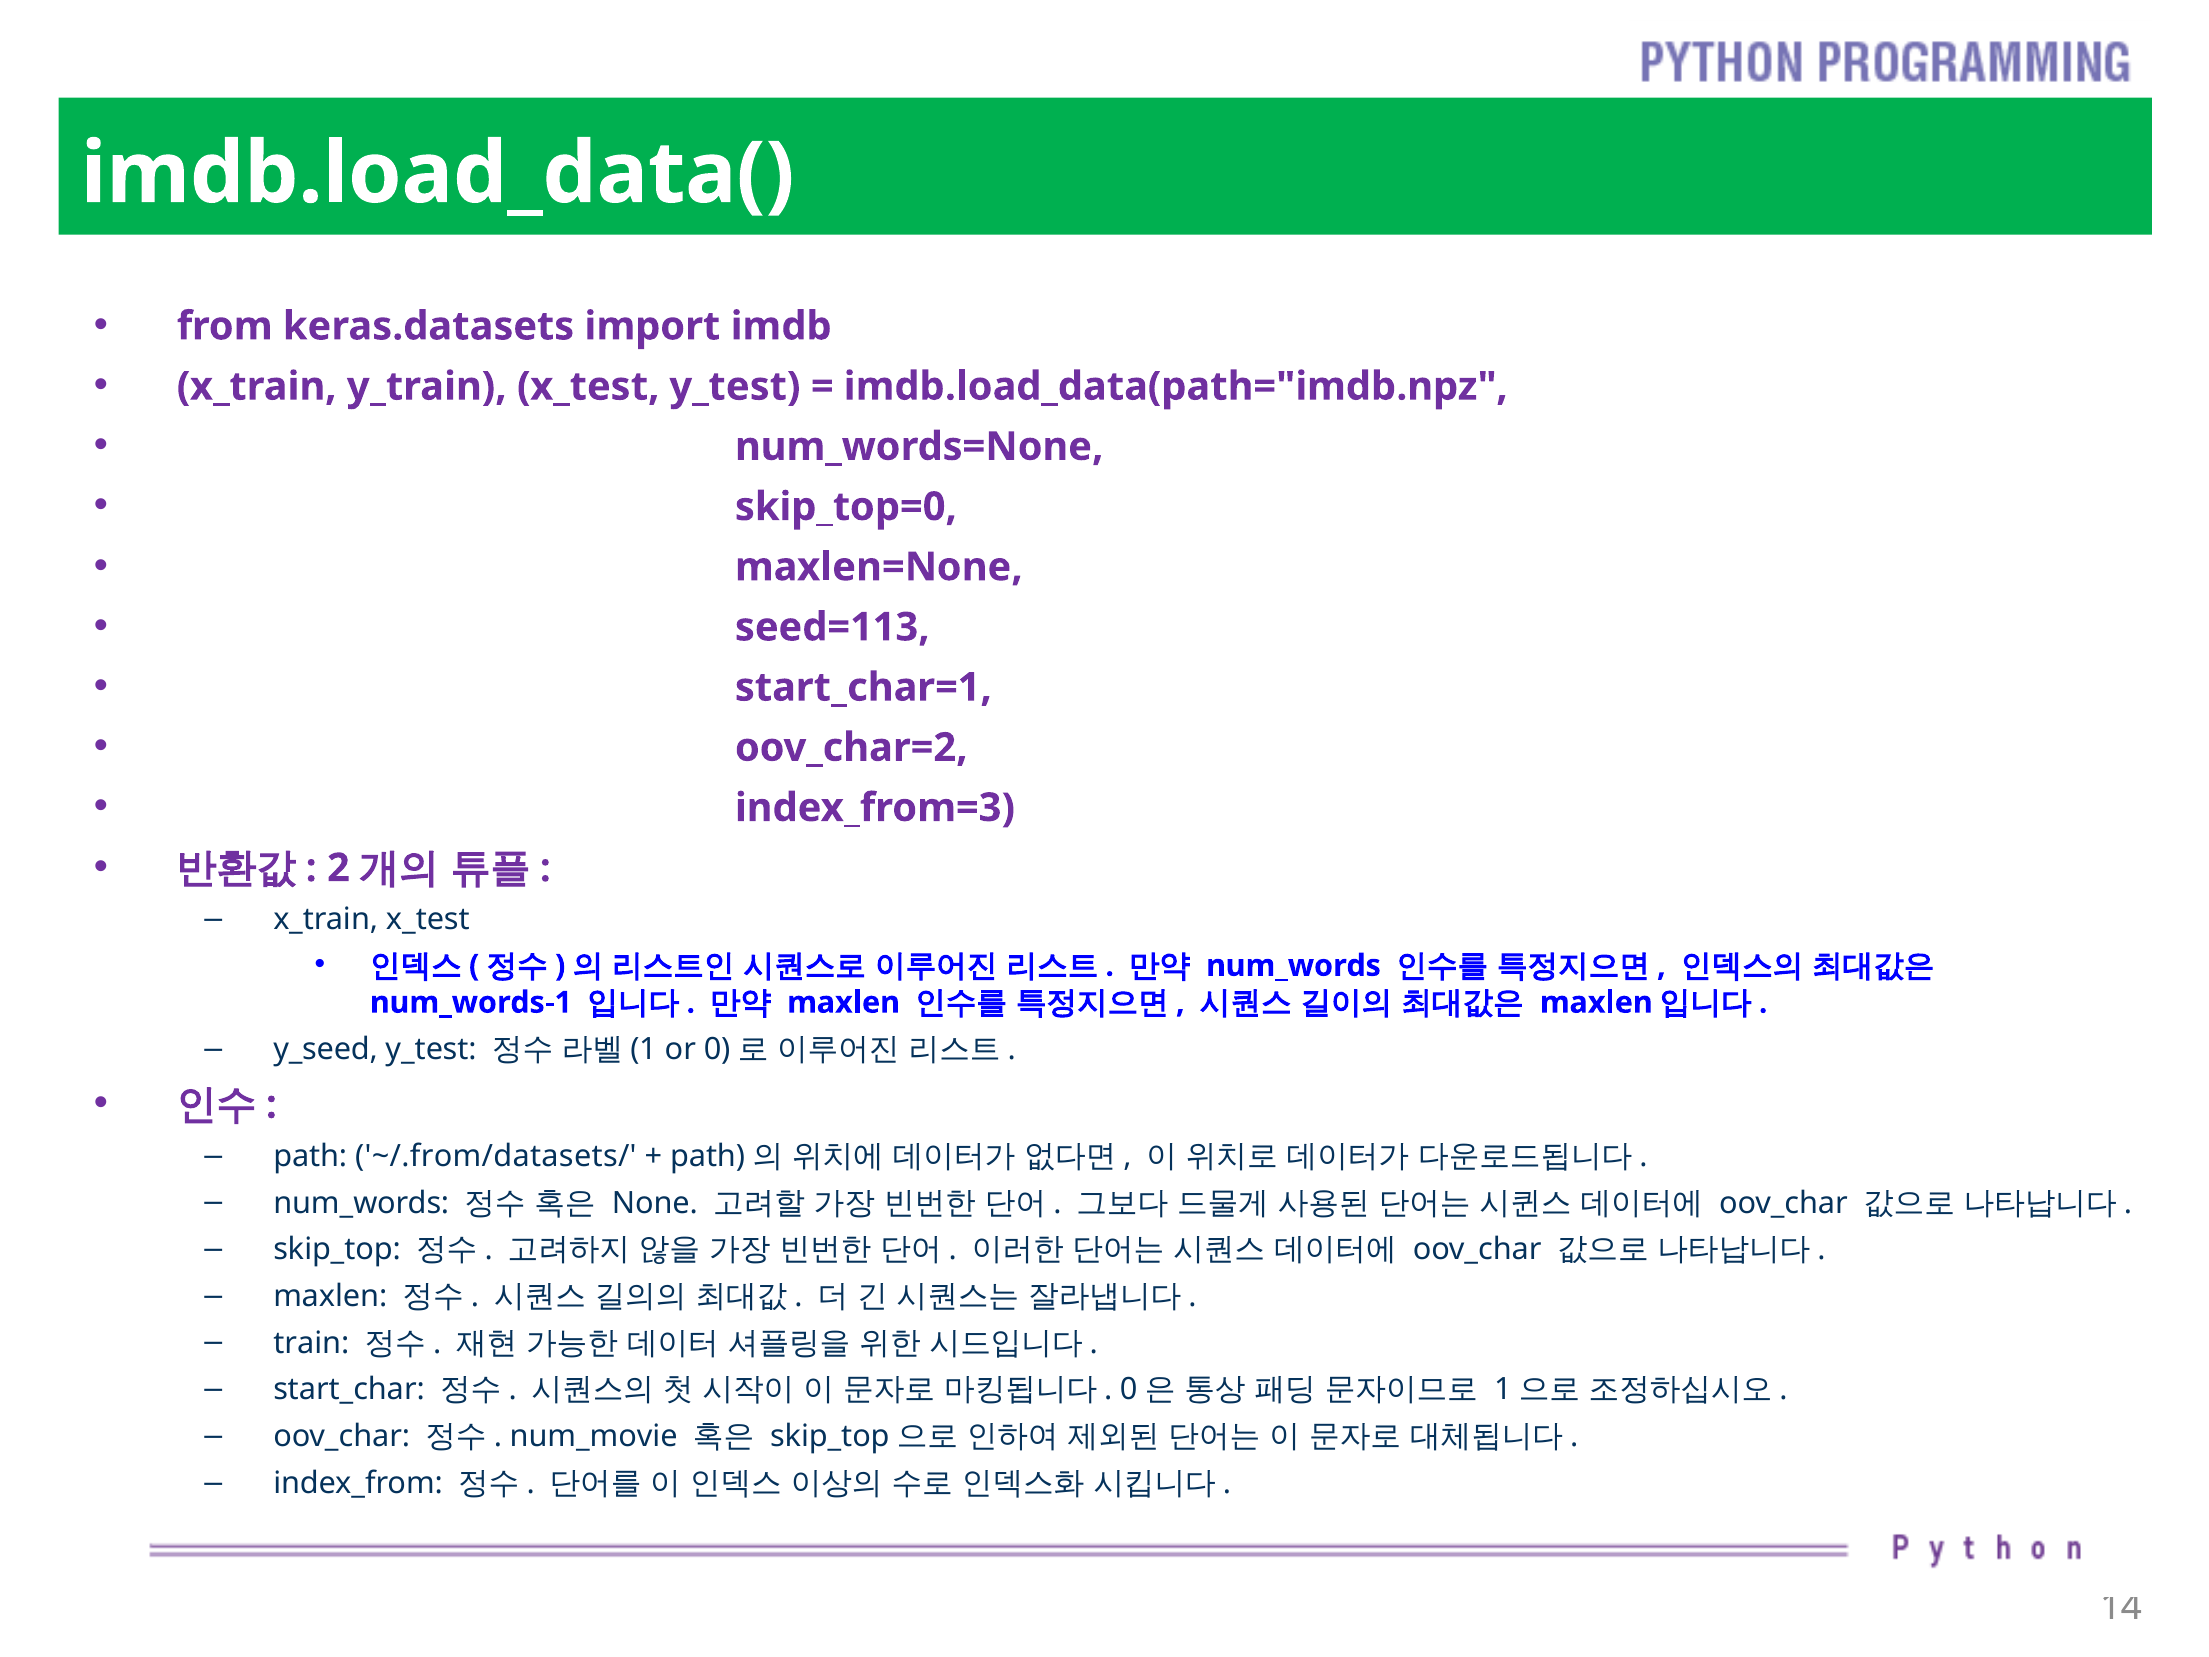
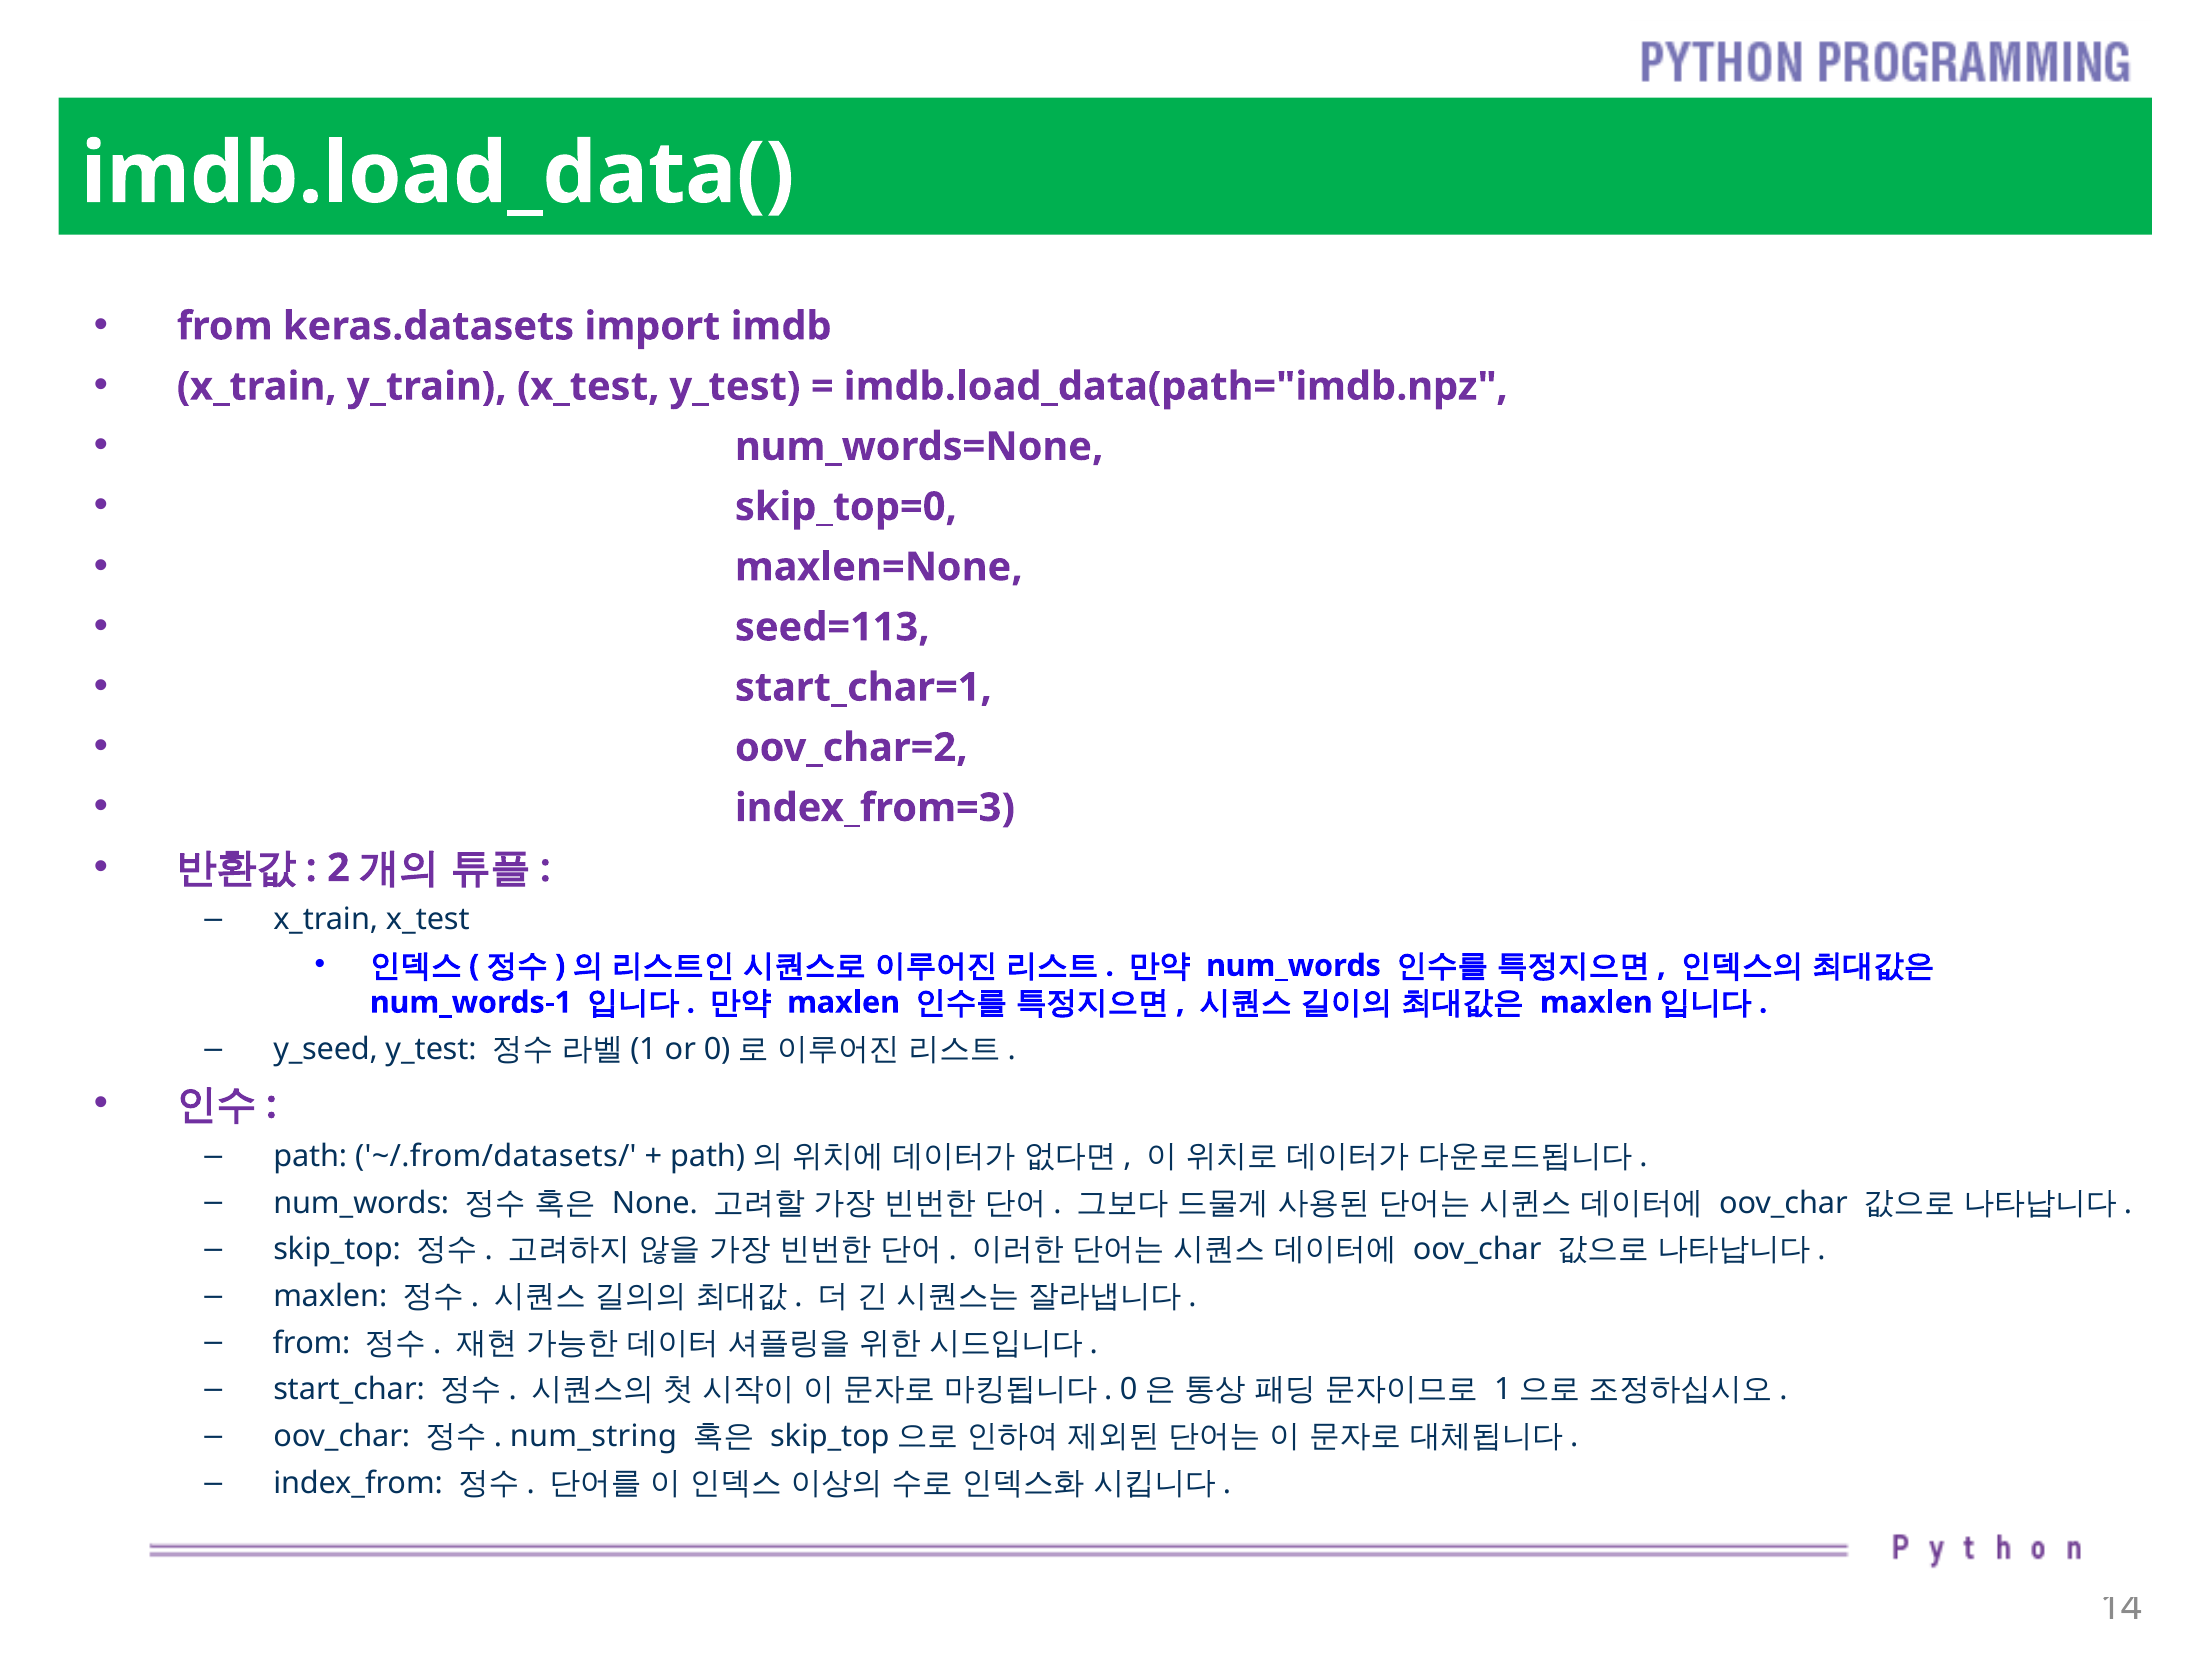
train at (311, 1343): train -> from
num_movie: num_movie -> num_string
